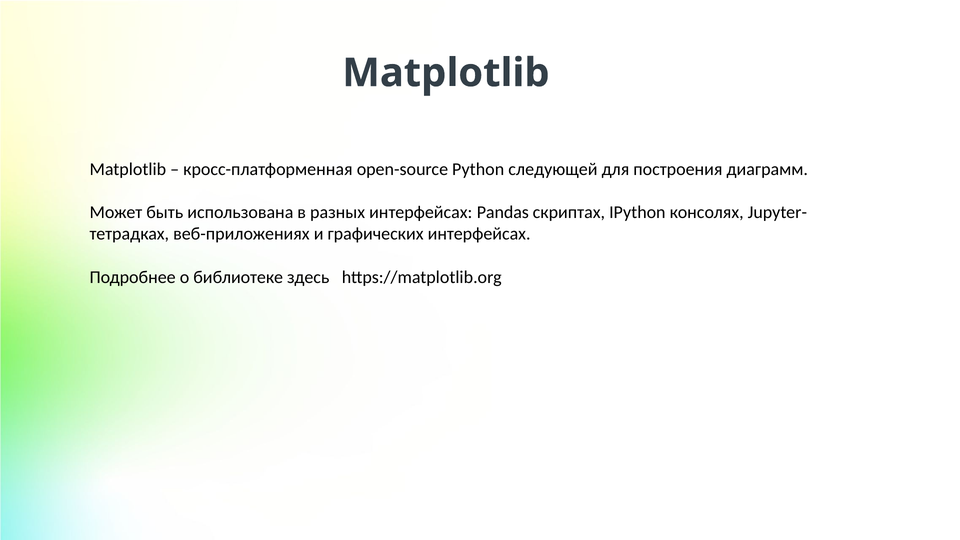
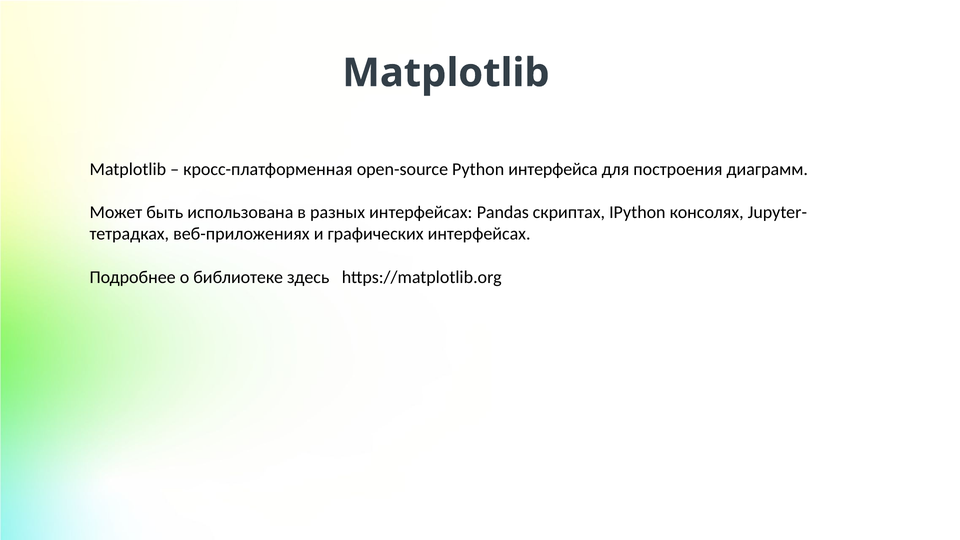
следующей: следующей -> интерфейса
